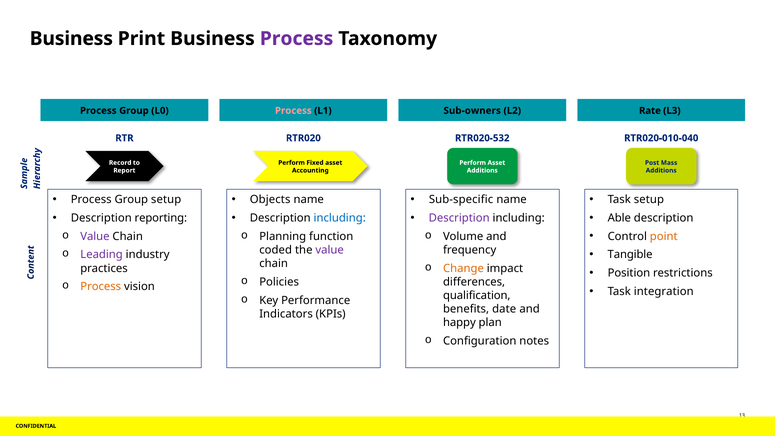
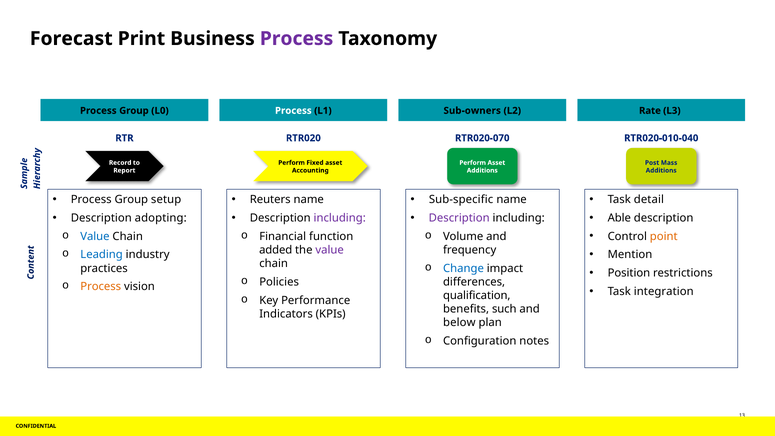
Business at (71, 39): Business -> Forecast
Process at (293, 111) colour: pink -> white
RTR020-532: RTR020-532 -> RTR020-070
Objects: Objects -> Reuters
Task setup: setup -> detail
reporting: reporting -> adopting
including at (340, 218) colour: blue -> purple
Value at (95, 236) colour: purple -> blue
Planning: Planning -> Financial
coded: coded -> added
Leading colour: purple -> blue
Tangible: Tangible -> Mention
Change colour: orange -> blue
date: date -> such
happy: happy -> below
